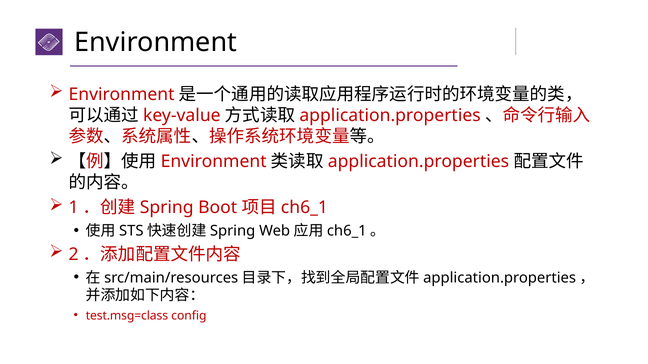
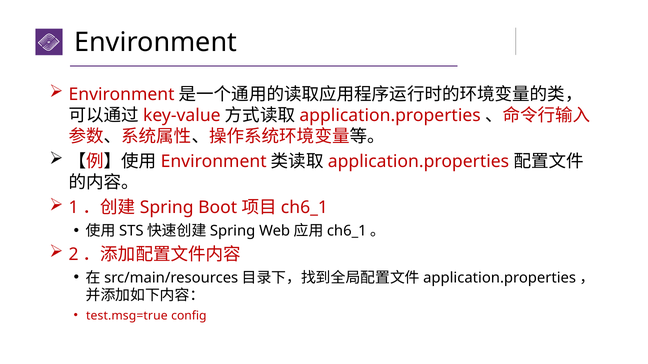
test.msg=class: test.msg=class -> test.msg=true
